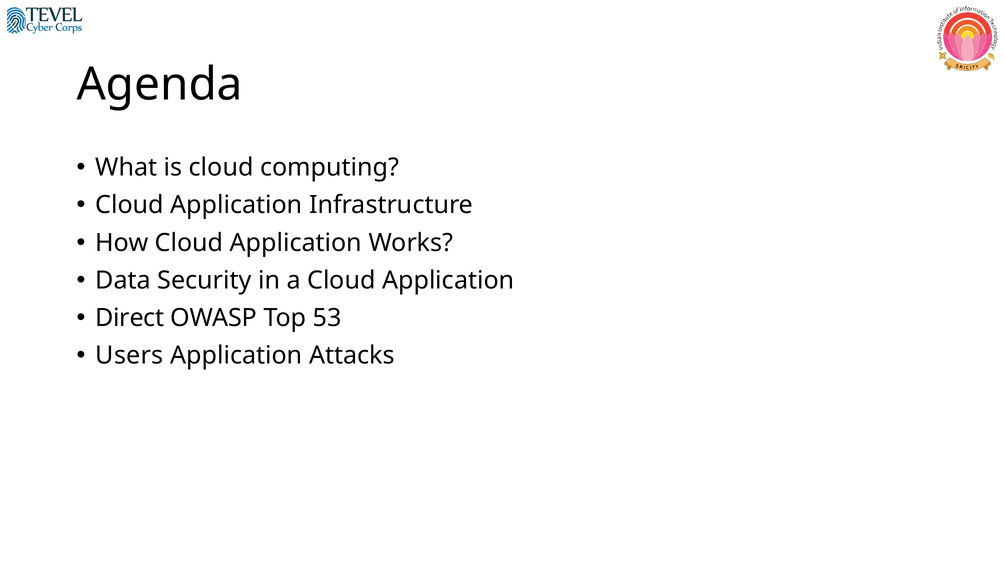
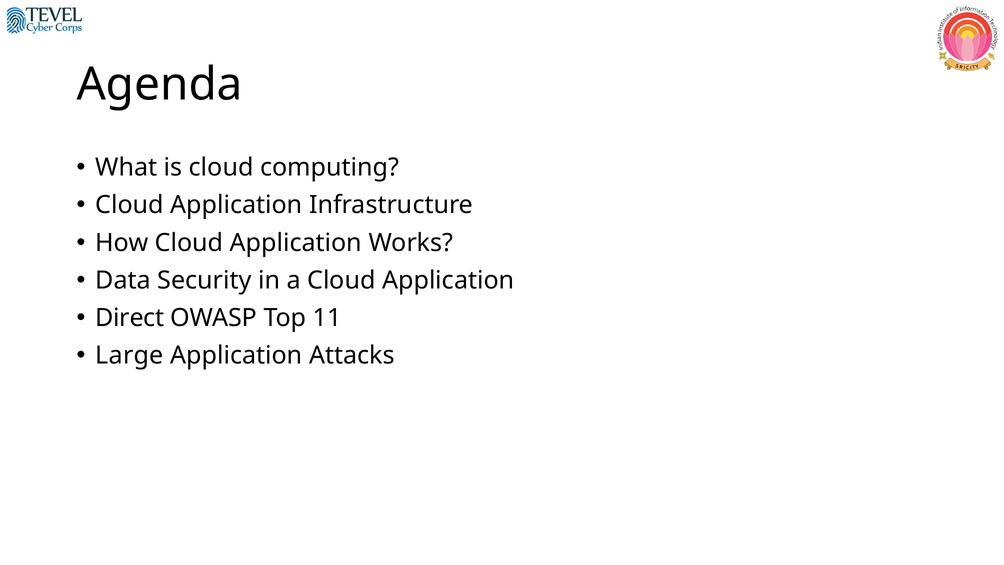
53: 53 -> 11
Users: Users -> Large
